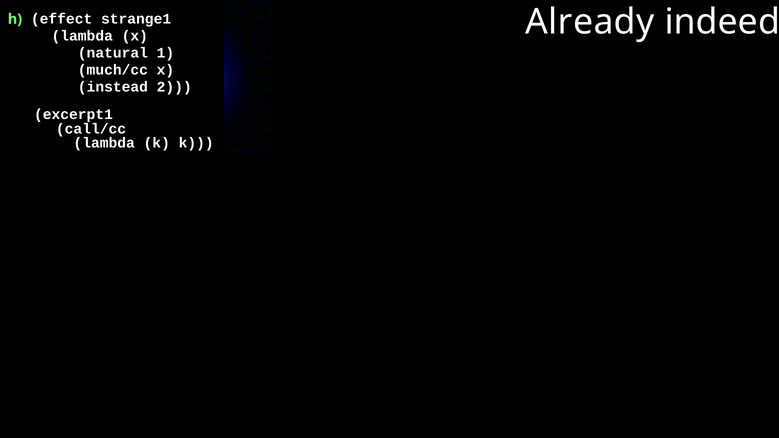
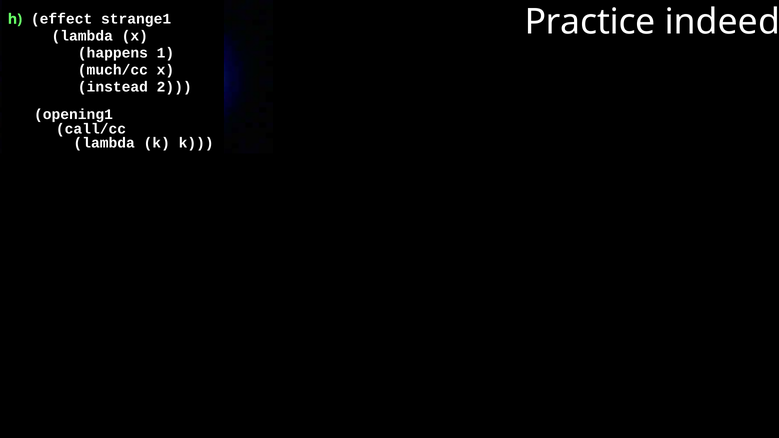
Already: Already -> Practice
natural: natural -> happens
excerpt1: excerpt1 -> opening1
